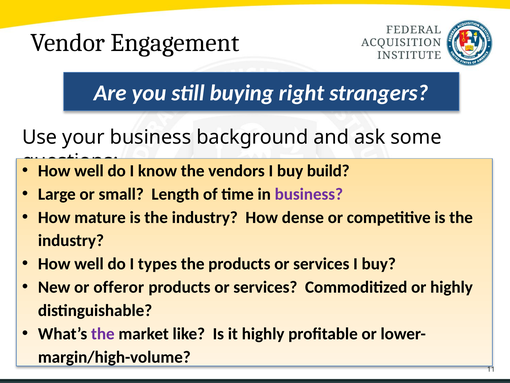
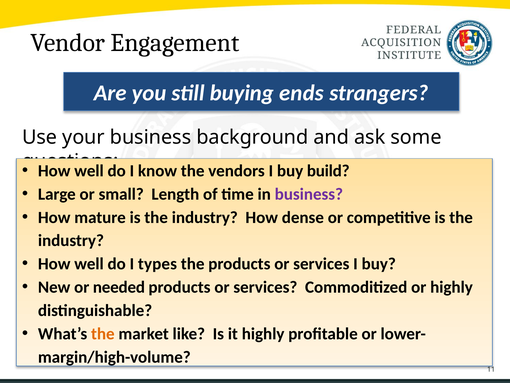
right: right -> ends
offeror: offeror -> needed
the at (103, 333) colour: purple -> orange
